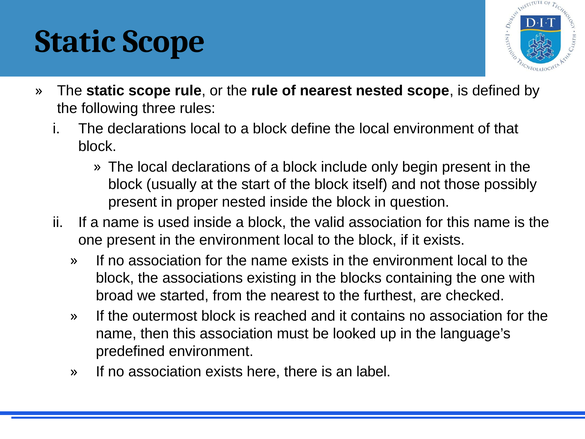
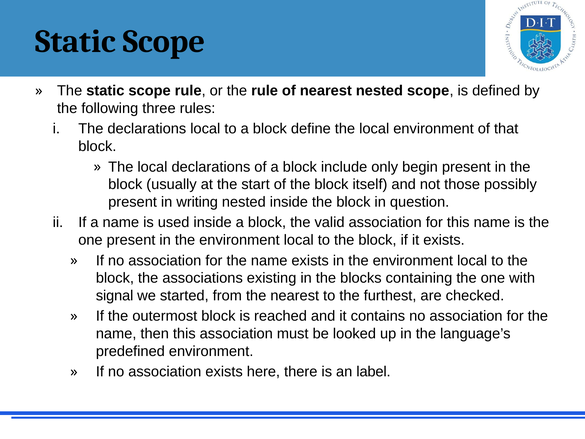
proper: proper -> writing
broad: broad -> signal
